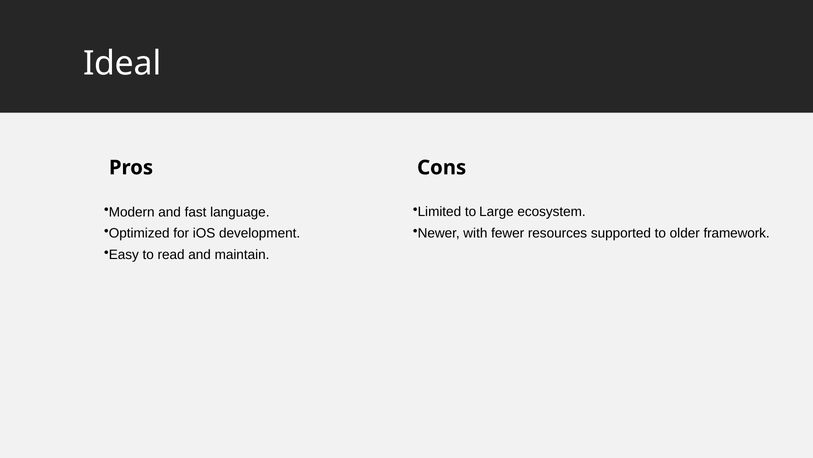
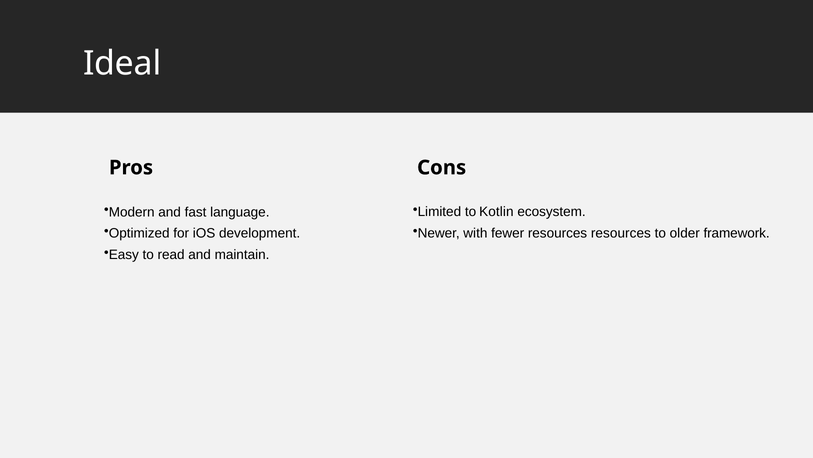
Large: Large -> Kotlin
resources supported: supported -> resources
